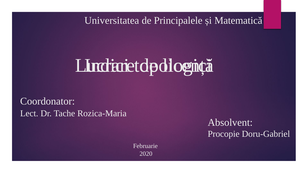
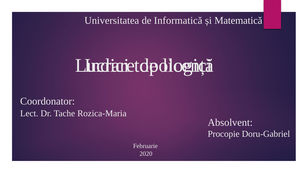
Principalele: Principalele -> Informatică
